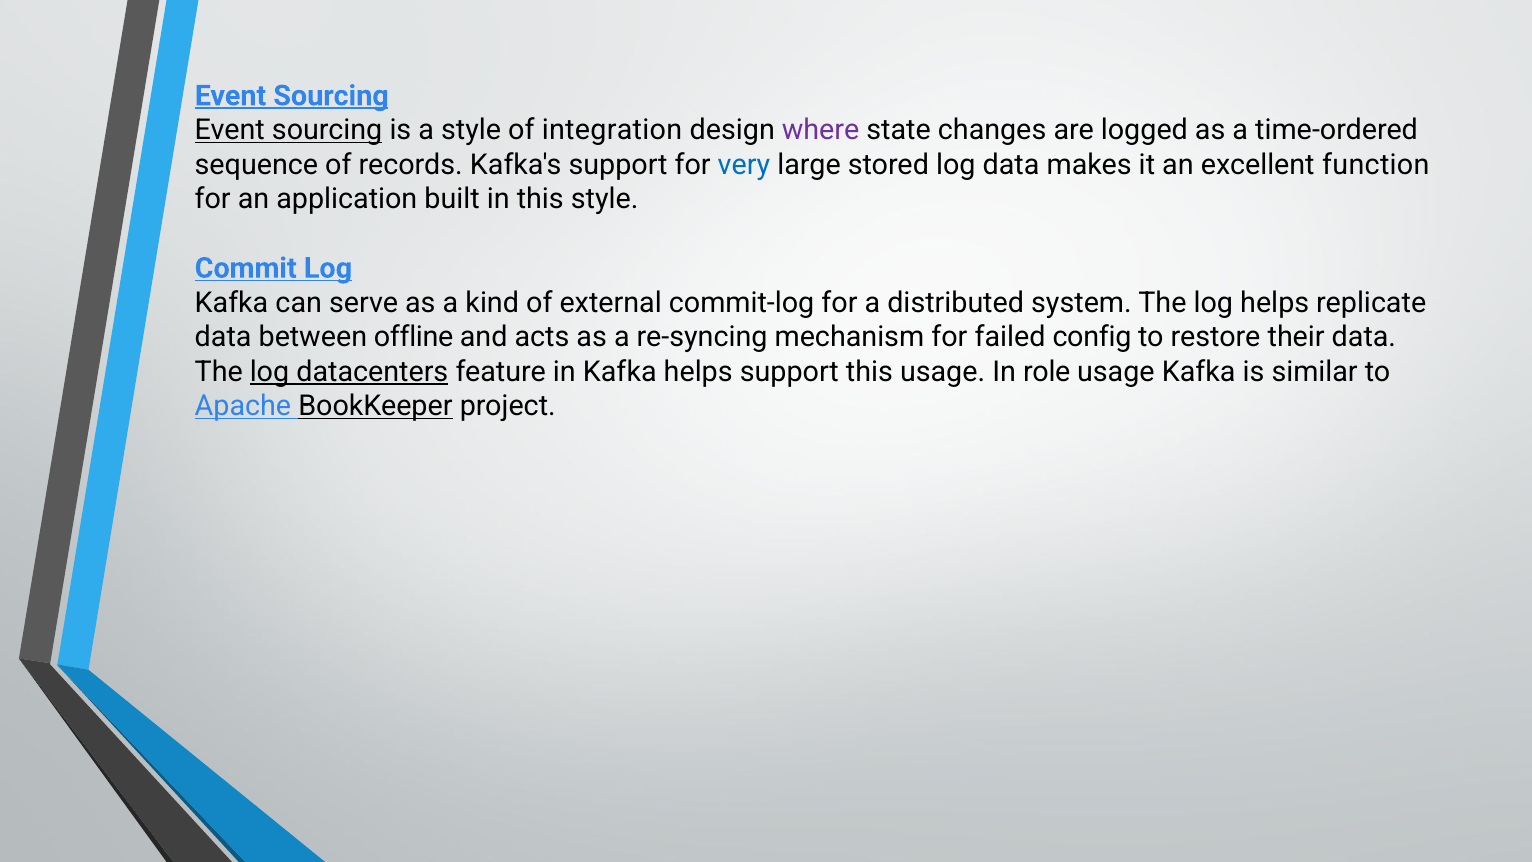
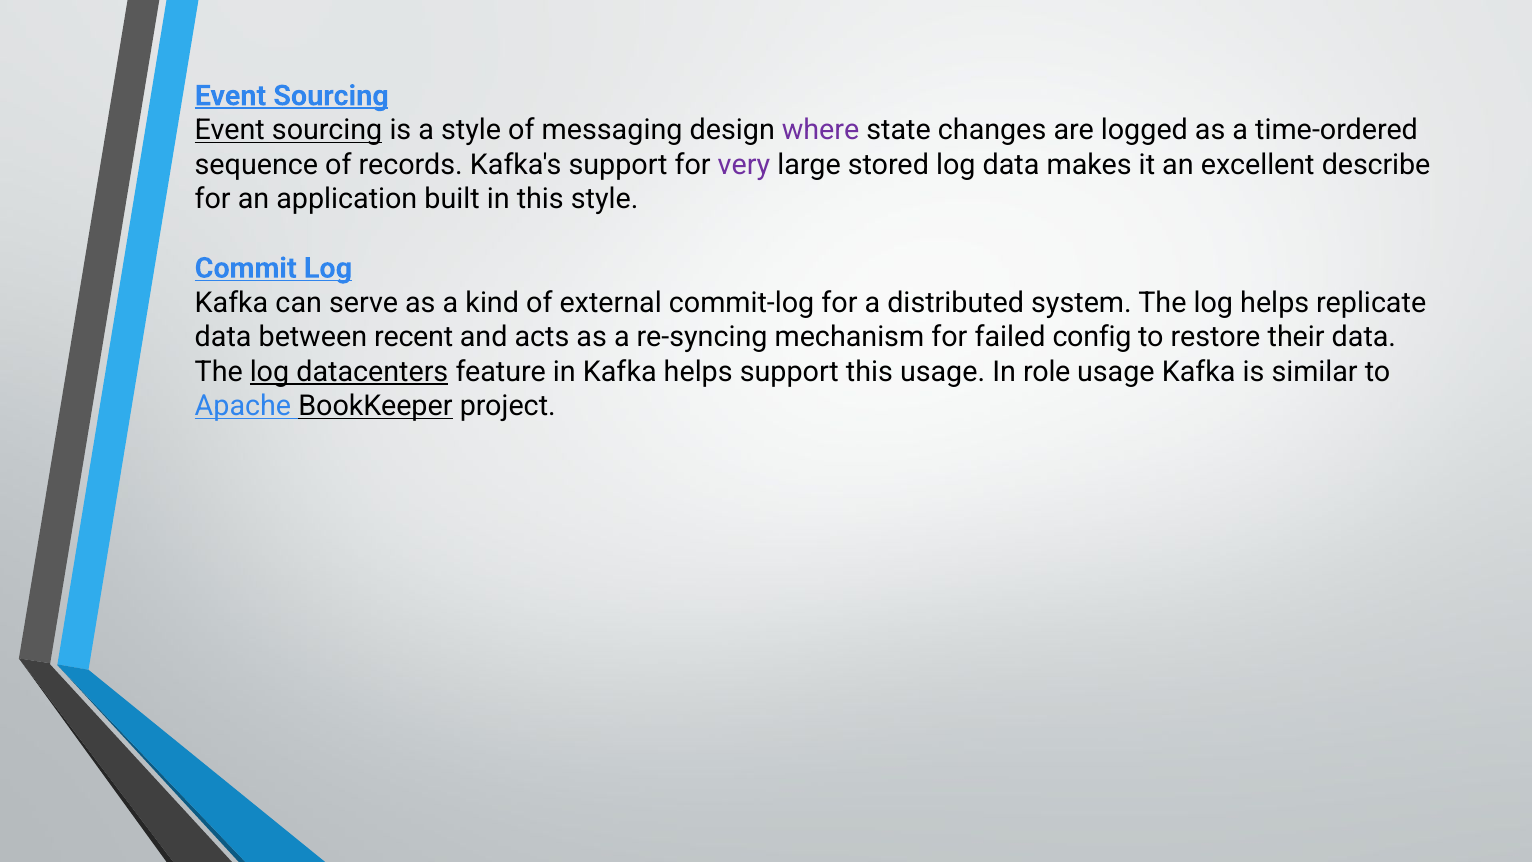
integration: integration -> messaging
very colour: blue -> purple
function: function -> describe
offline: offline -> recent
